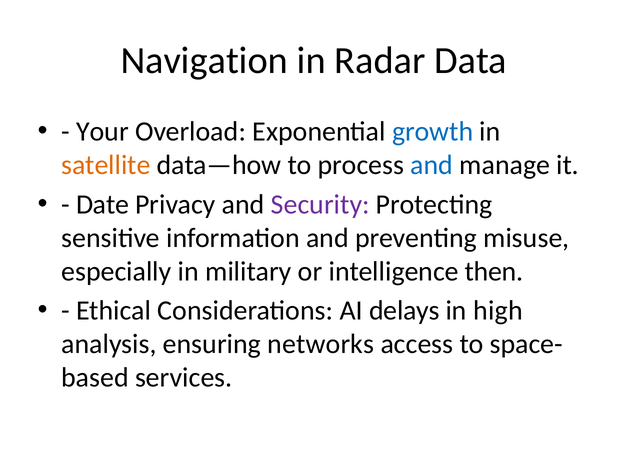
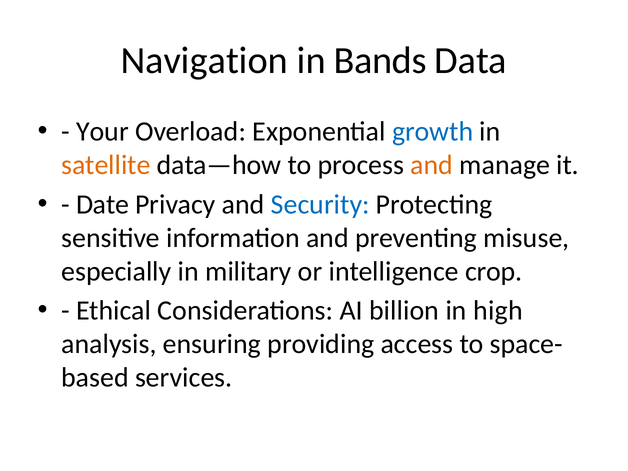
Radar: Radar -> Bands
and at (432, 165) colour: blue -> orange
Security colour: purple -> blue
then: then -> crop
delays: delays -> billion
networks: networks -> providing
